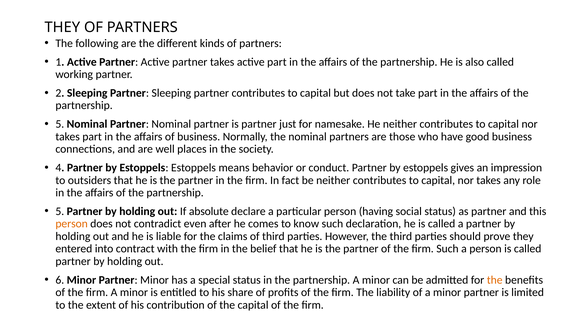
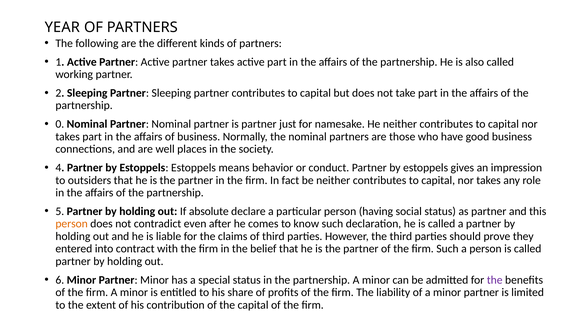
THEY at (62, 27): THEY -> YEAR
5 at (60, 124): 5 -> 0
the at (495, 279) colour: orange -> purple
